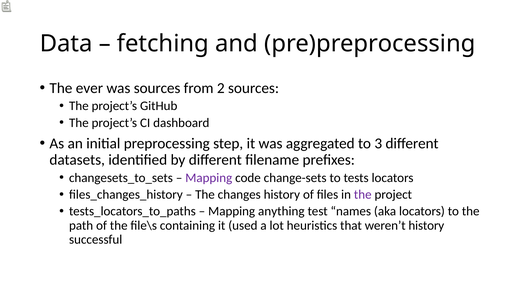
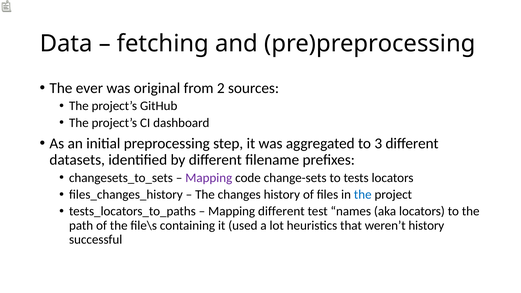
was sources: sources -> original
the at (363, 195) colour: purple -> blue
Mapping anything: anything -> different
